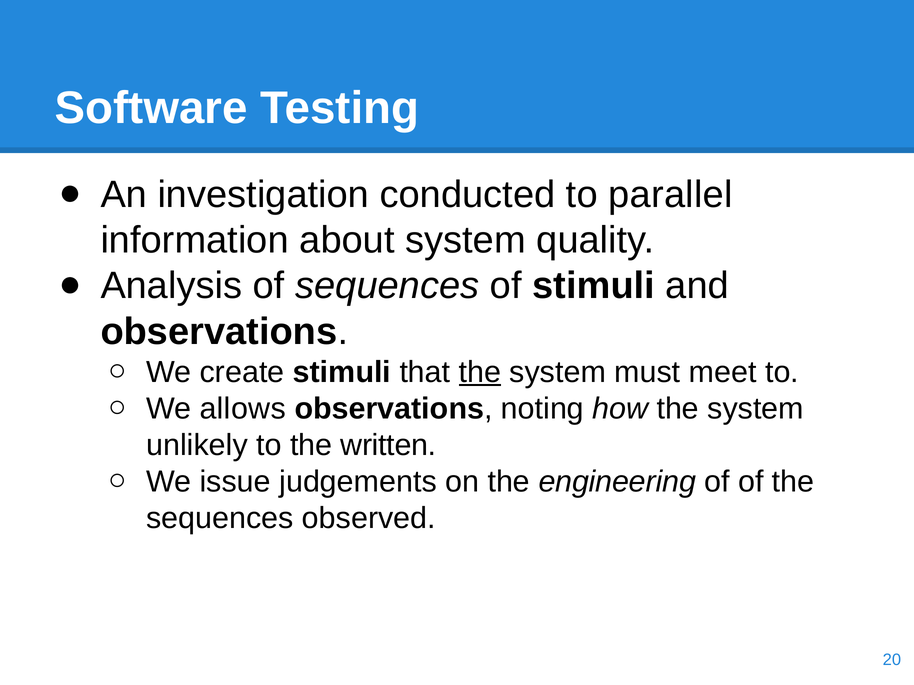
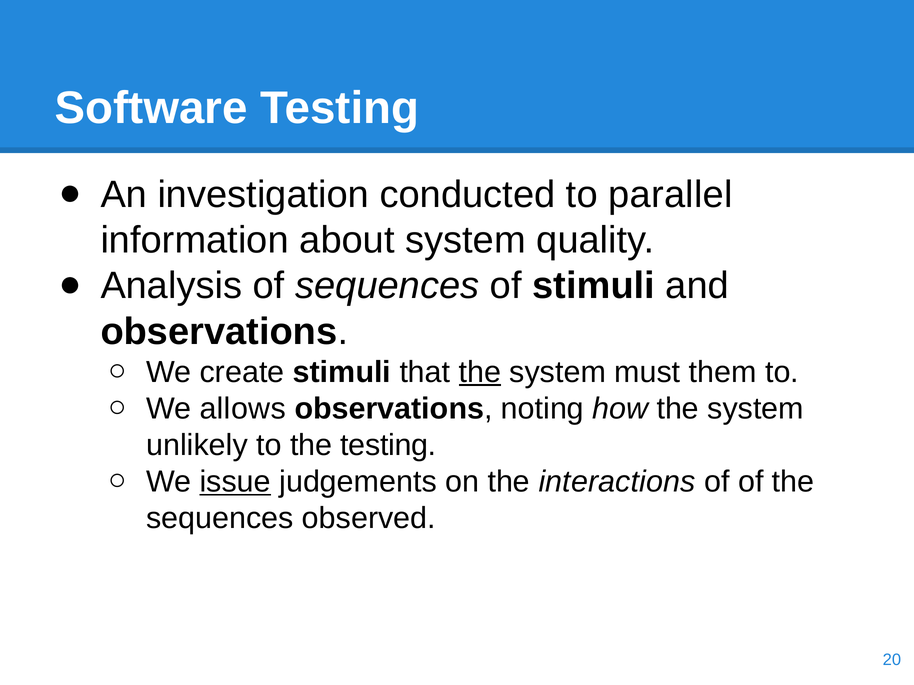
meet: meet -> them
the written: written -> testing
issue underline: none -> present
engineering: engineering -> interactions
